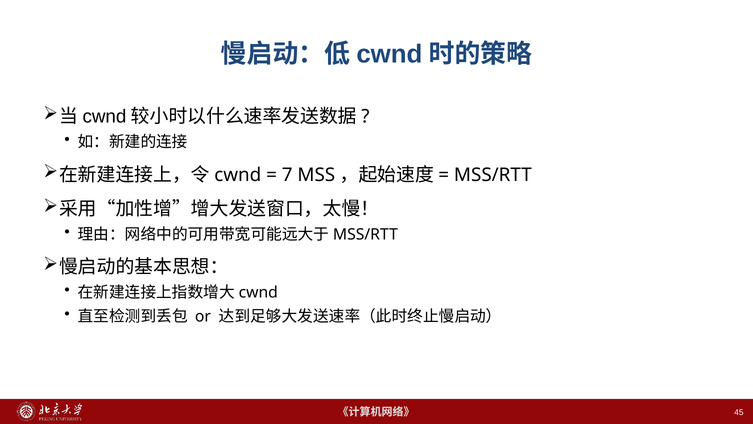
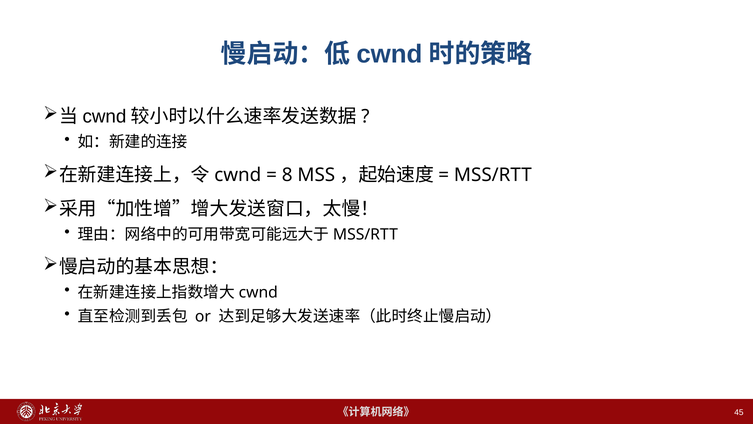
7: 7 -> 8
